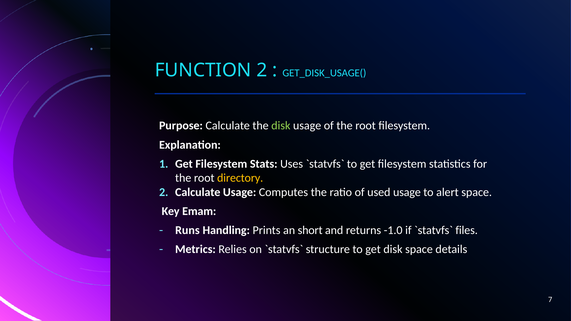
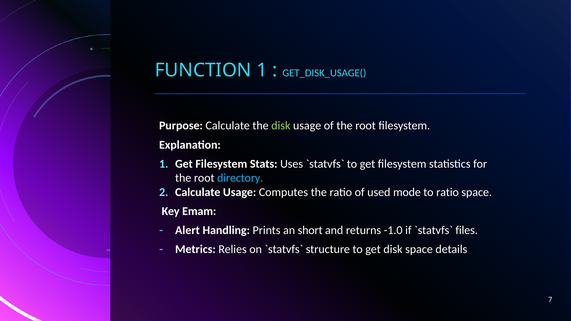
FUNCTION 2: 2 -> 1
directory colour: yellow -> light blue
used usage: usage -> mode
to alert: alert -> ratio
Runs: Runs -> Alert
